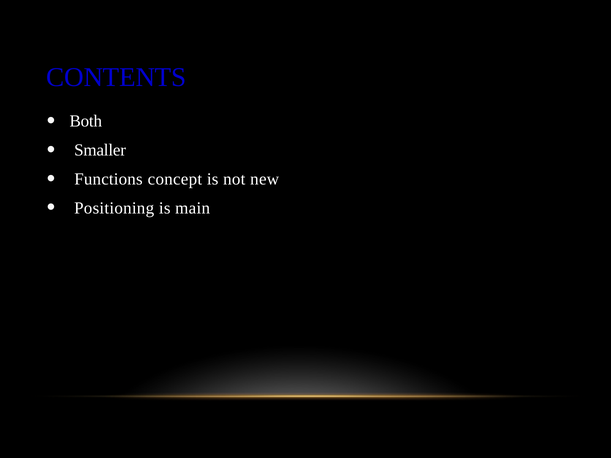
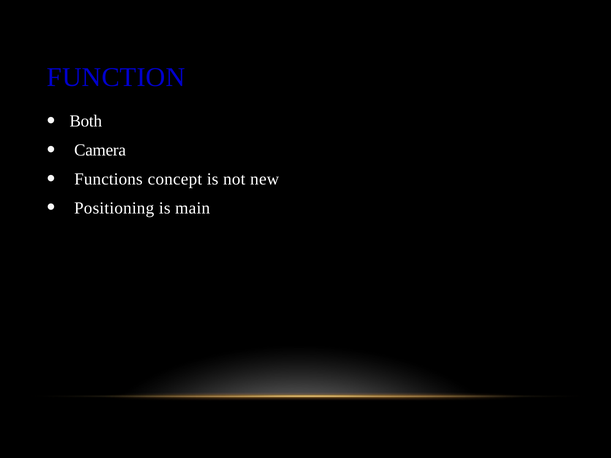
CONTENTS: CONTENTS -> FUNCTION
Smaller: Smaller -> Camera
